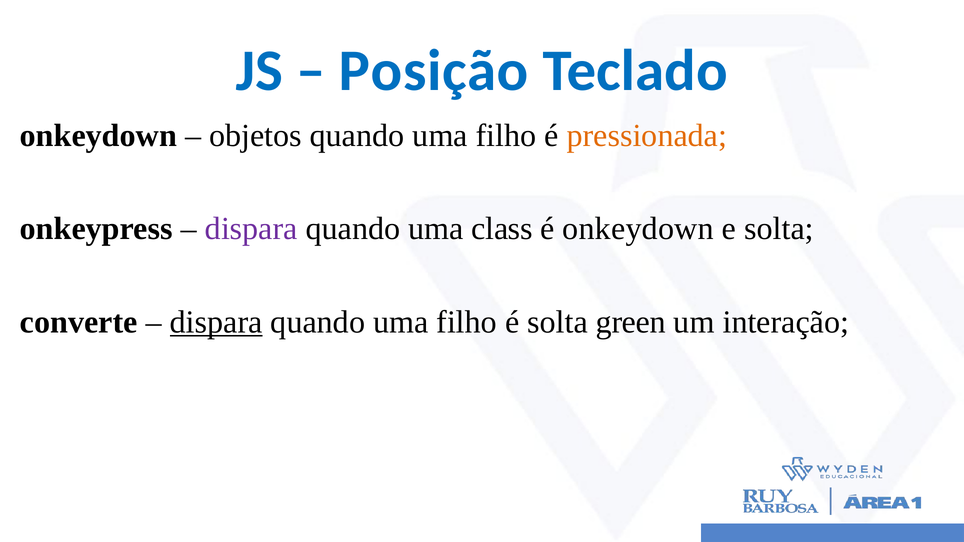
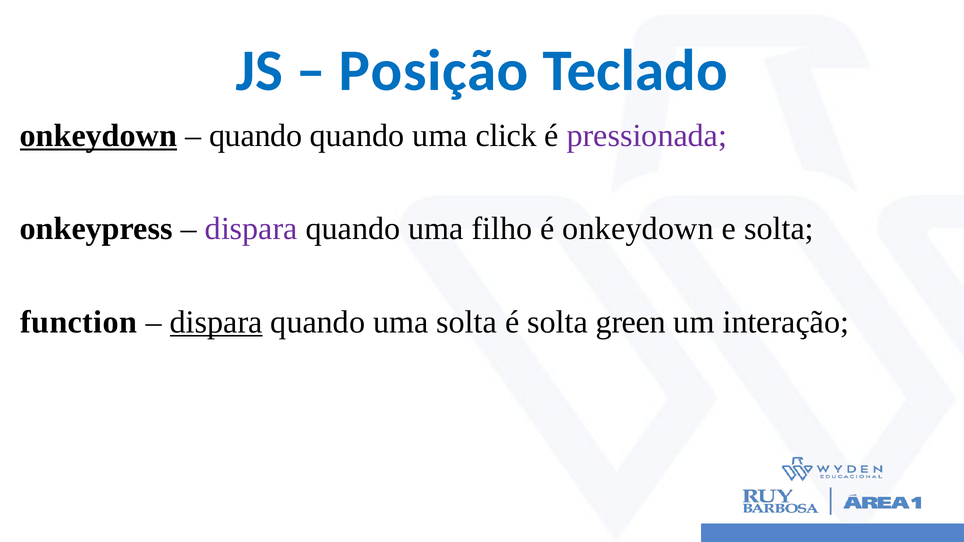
onkeydown at (98, 136) underline: none -> present
objetos at (255, 136): objetos -> quando
filho at (506, 136): filho -> click
pressionada colour: orange -> purple
class: class -> filho
converte: converte -> function
filho at (467, 322): filho -> solta
